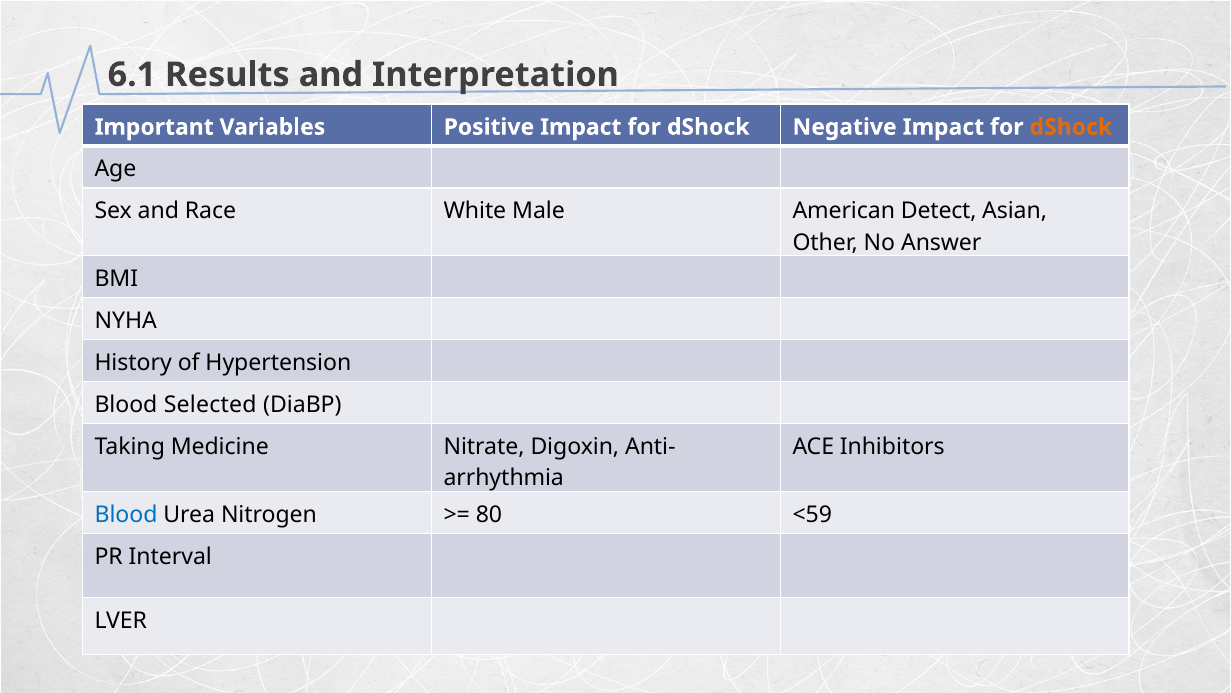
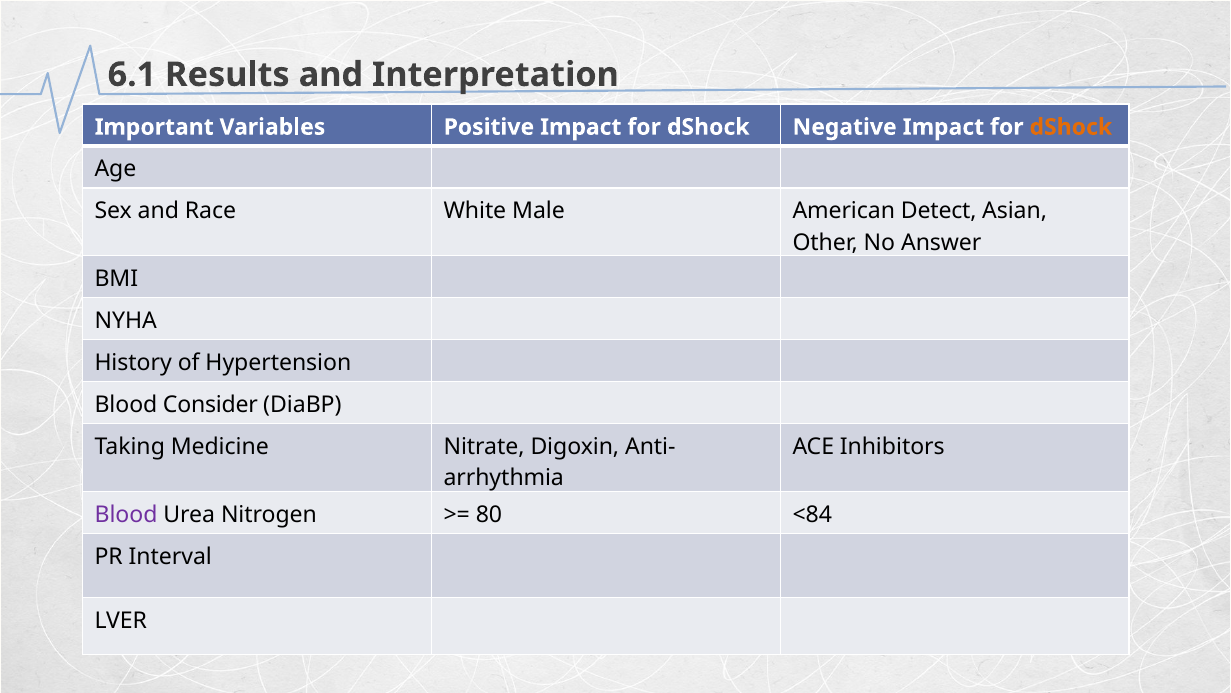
Selected: Selected -> Consider
Blood at (126, 514) colour: blue -> purple
<59: <59 -> <84
